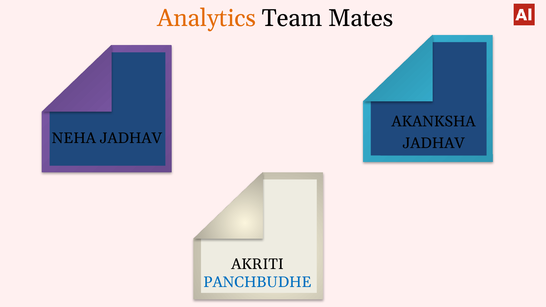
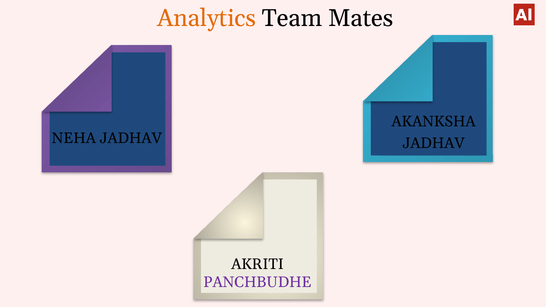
PANCHBUDHE colour: blue -> purple
